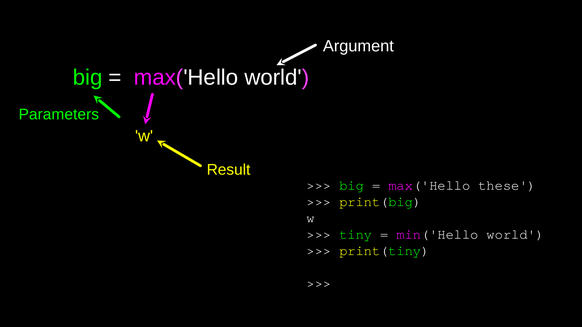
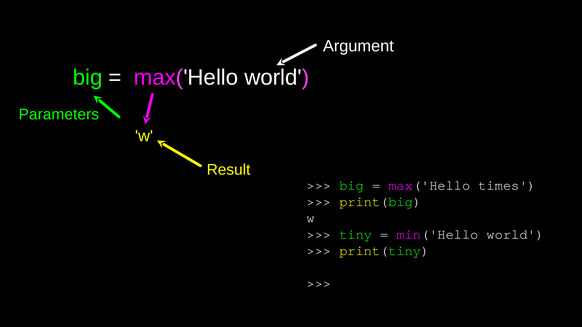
these: these -> times
